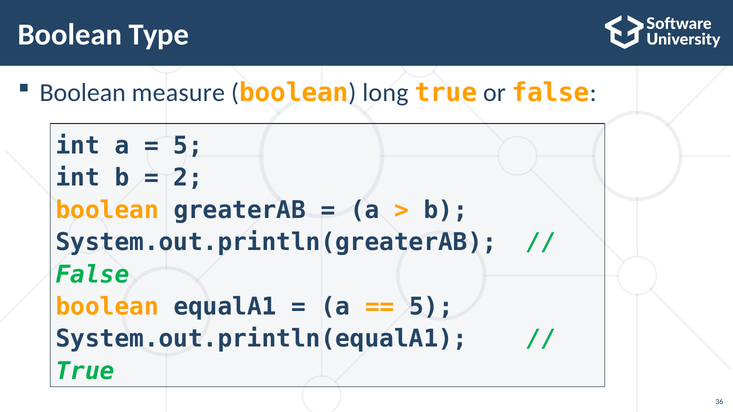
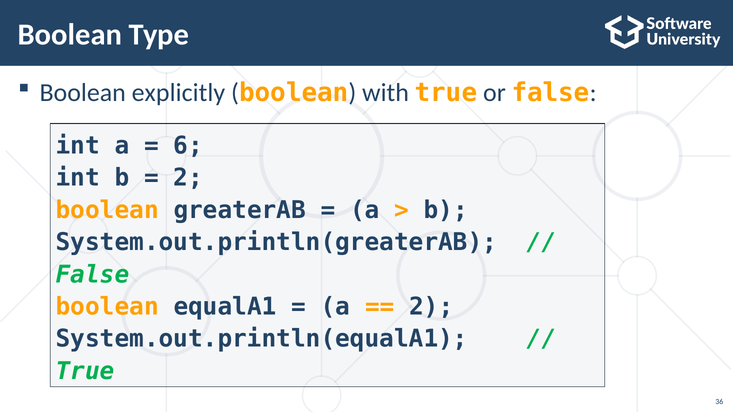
measure: measure -> explicitly
long: long -> with
5 at (188, 146): 5 -> 6
5 at (431, 307): 5 -> 2
